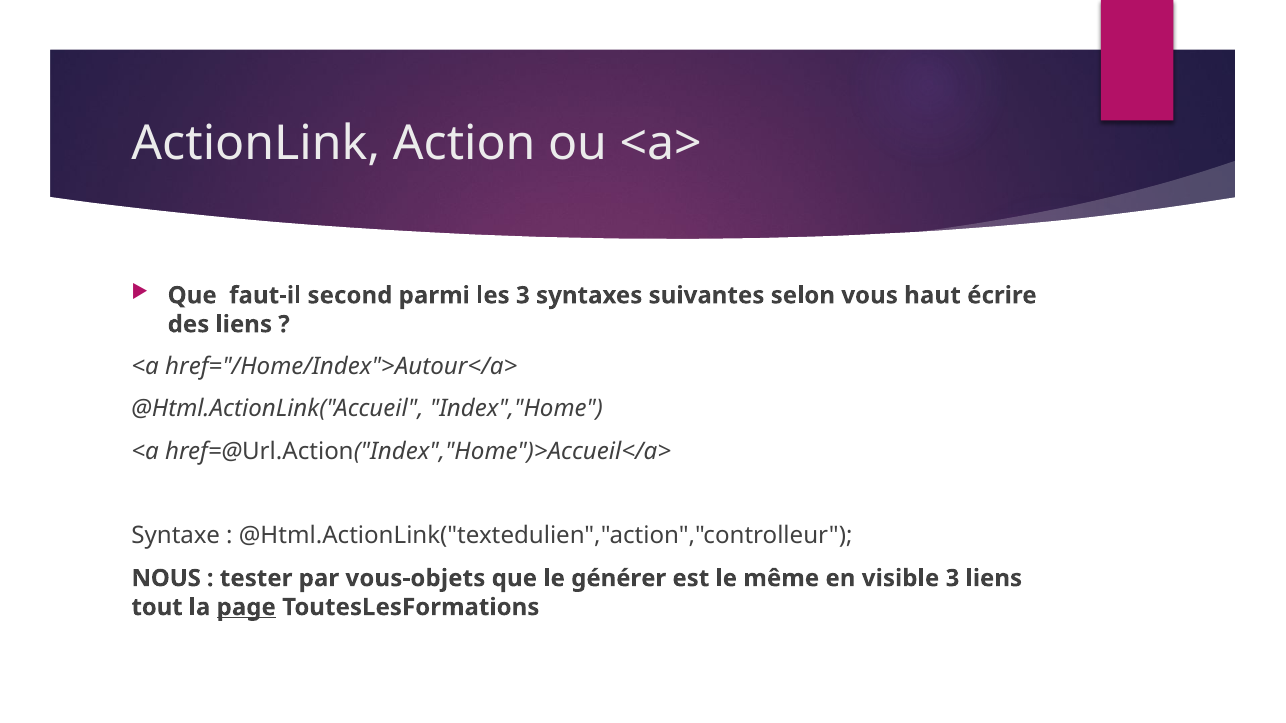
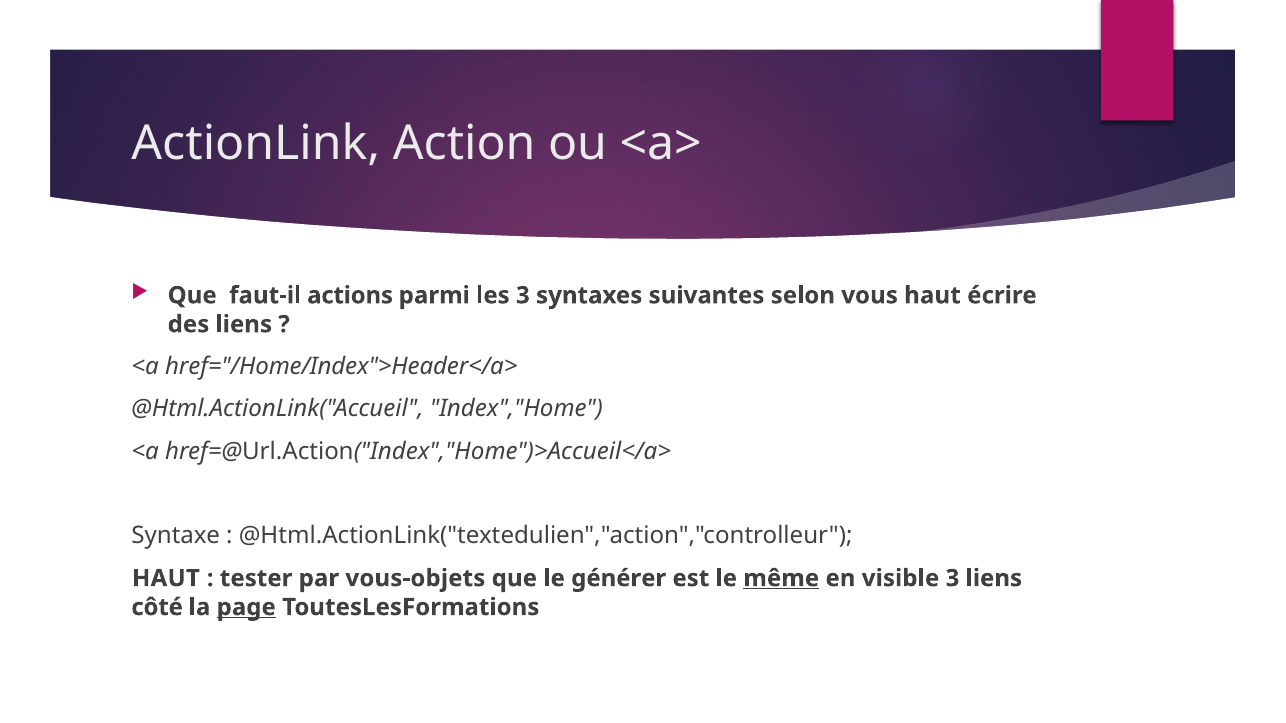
second: second -> actions
href="/Home/Index">Autour</a>: href="/Home/Index">Autour</a> -> href="/Home/Index">Header</a>
NOUS at (166, 579): NOUS -> HAUT
même underline: none -> present
tout: tout -> côté
